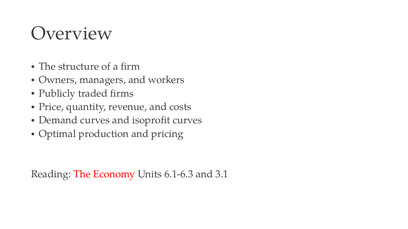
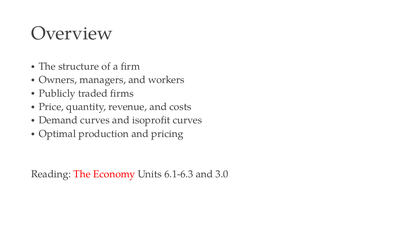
3.1: 3.1 -> 3.0
